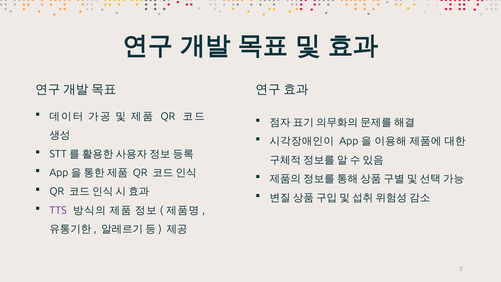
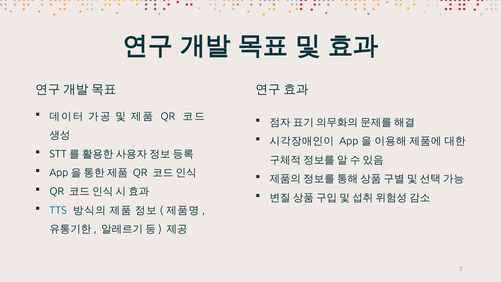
TTS colour: purple -> blue
